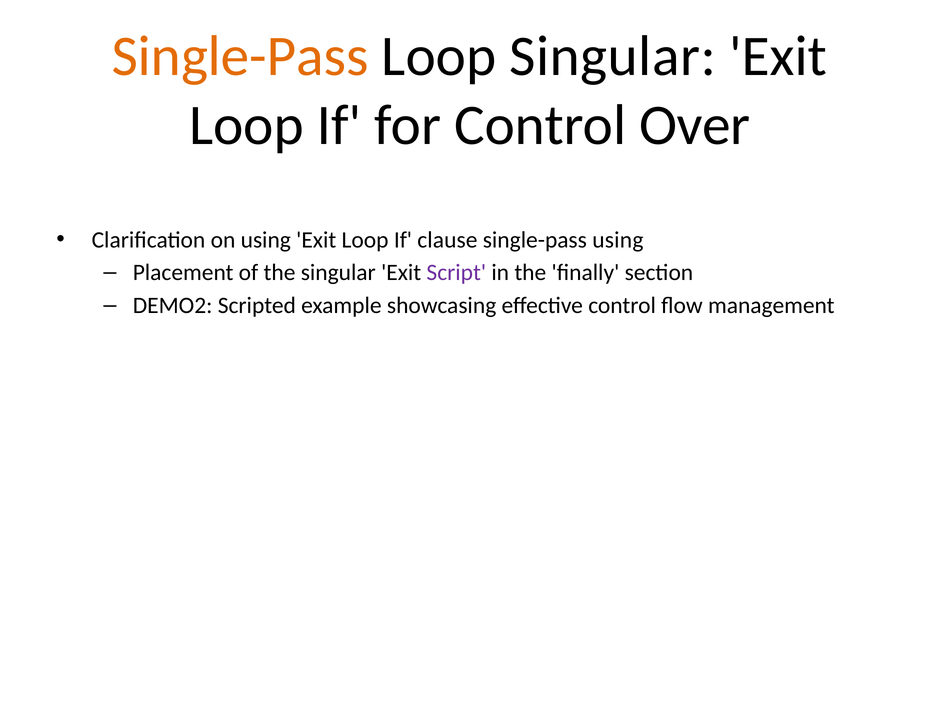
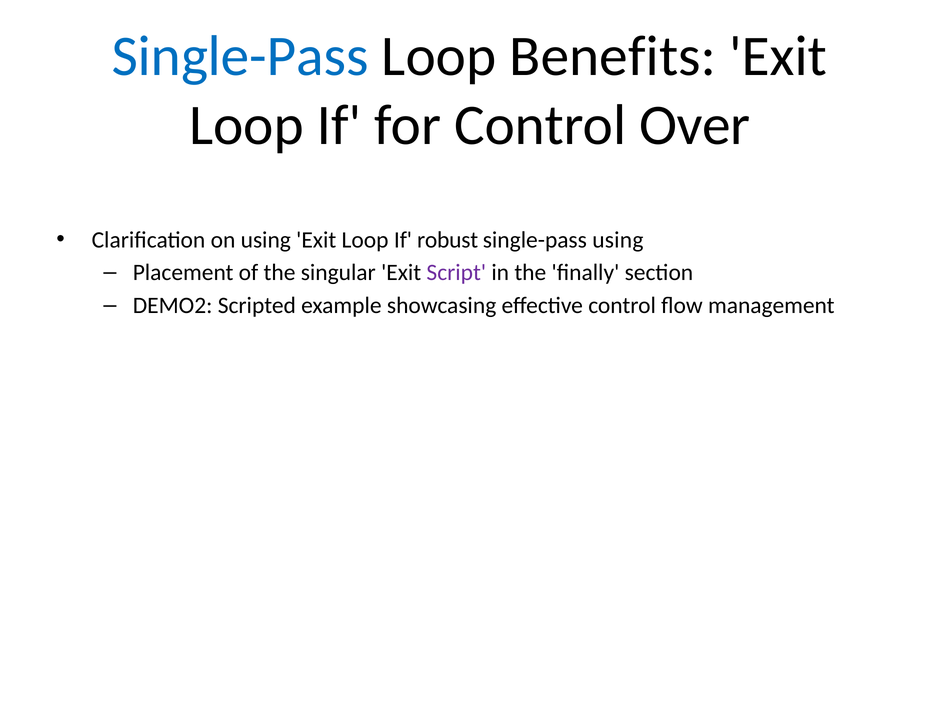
Single-Pass at (240, 57) colour: orange -> blue
Loop Singular: Singular -> Benefits
clause: clause -> robust
